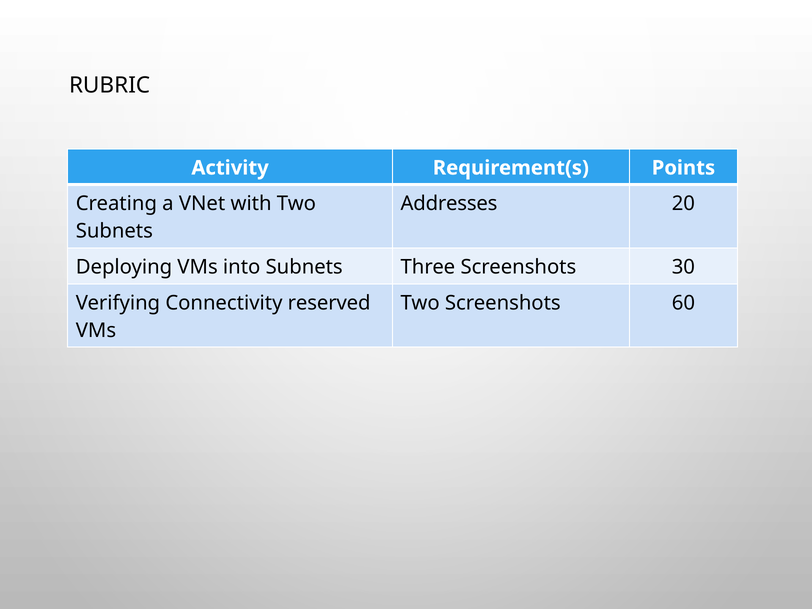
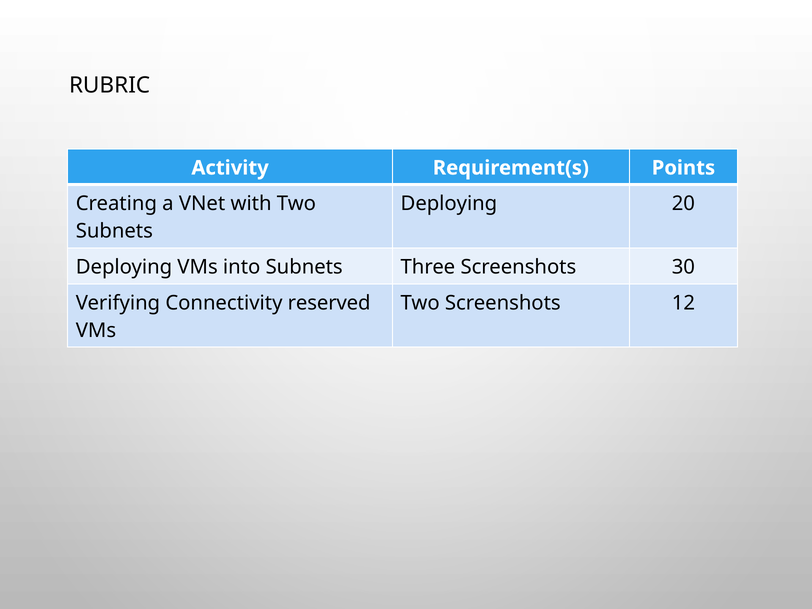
Addresses at (449, 204): Addresses -> Deploying
60: 60 -> 12
